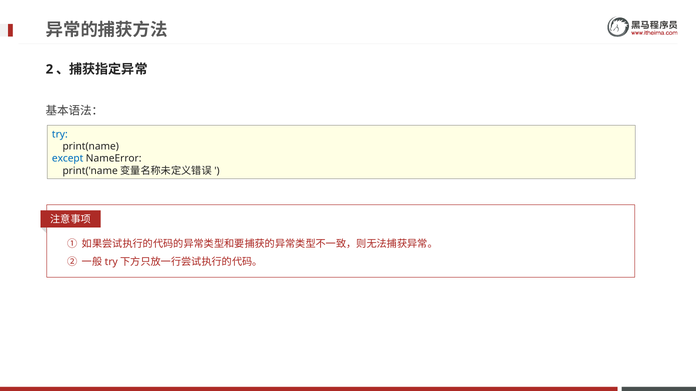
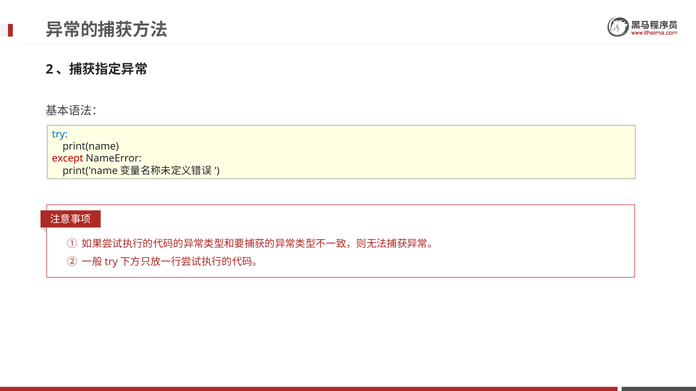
except colour: blue -> red
